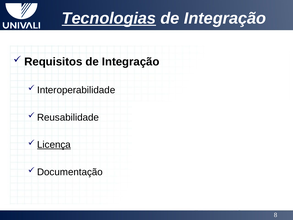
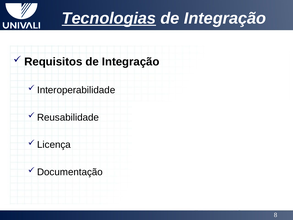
Licença underline: present -> none
